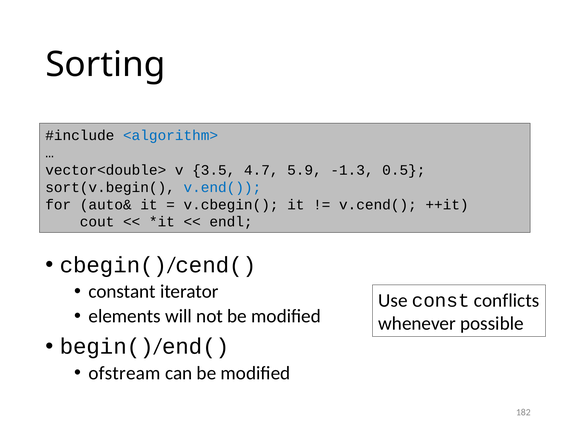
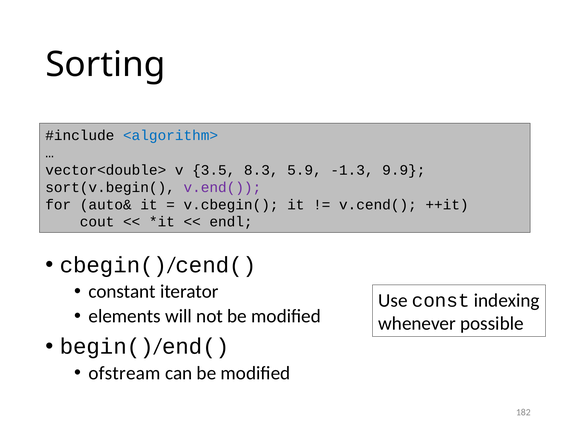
4.7: 4.7 -> 8.3
0.5: 0.5 -> 9.9
v.end( colour: blue -> purple
conflicts: conflicts -> indexing
